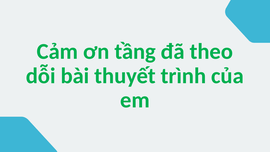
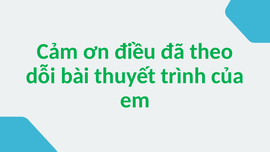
tầng: tầng -> điều
